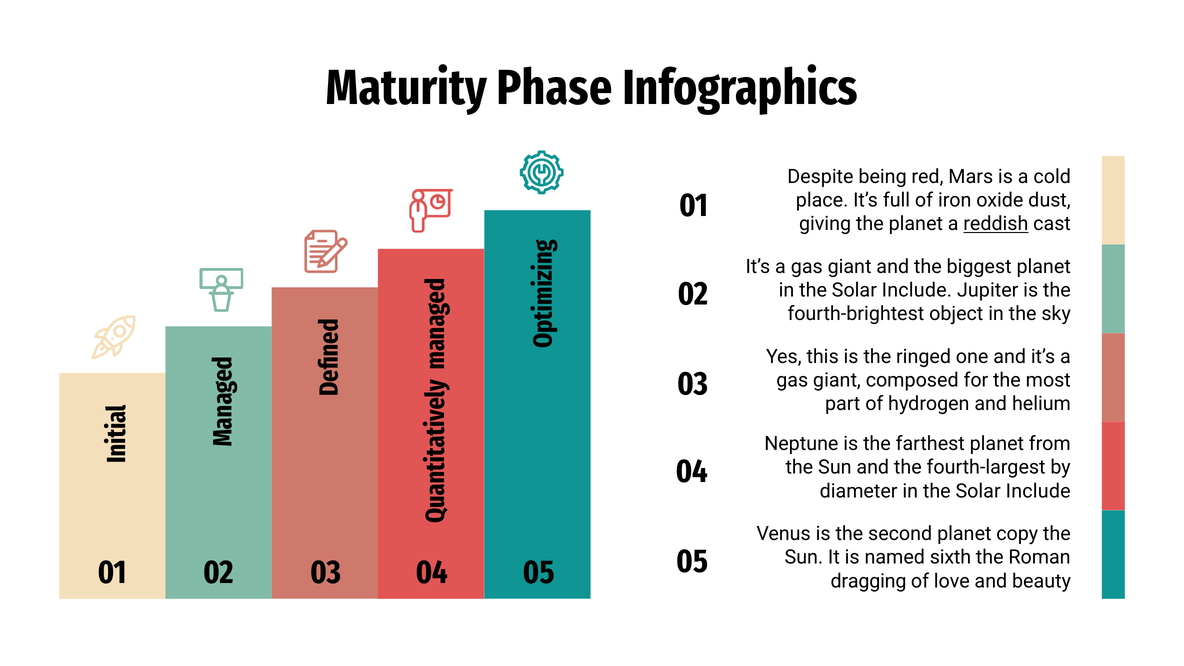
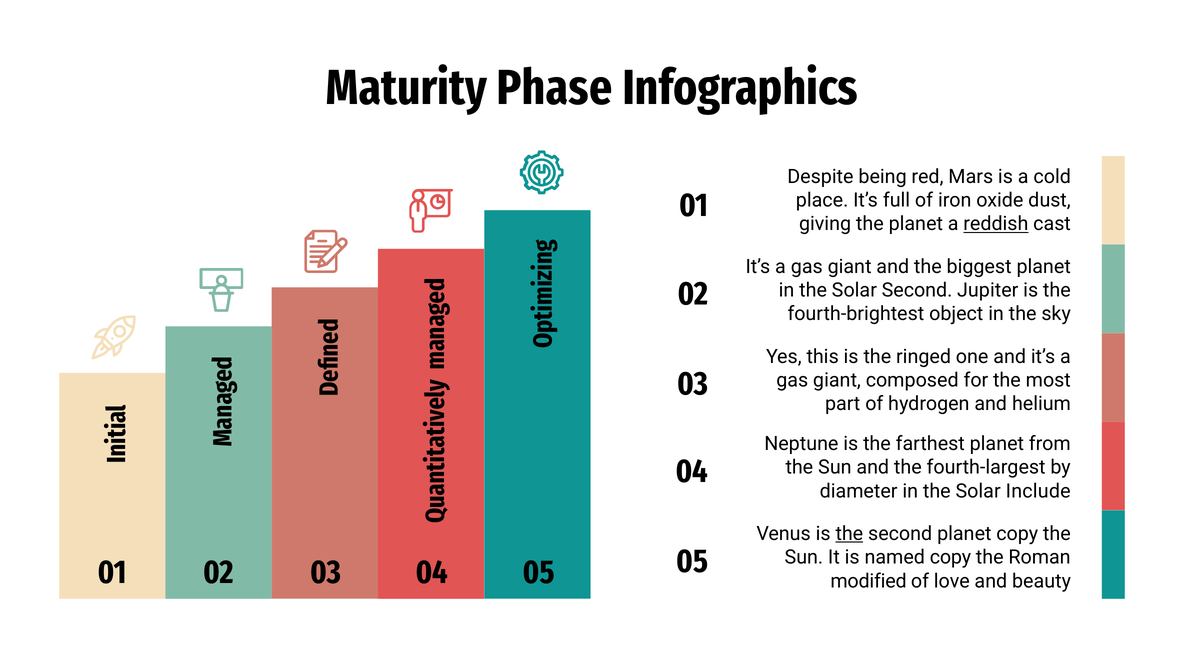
Include at (917, 290): Include -> Second
the at (849, 534) underline: none -> present
named sixth: sixth -> copy
dragging: dragging -> modified
